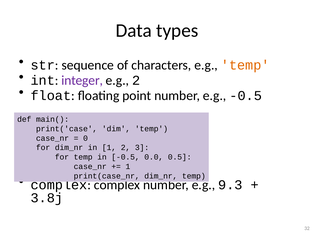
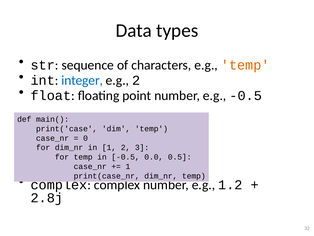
integer colour: purple -> blue
9.3: 9.3 -> 1.2
3.8j: 3.8j -> 2.8j
